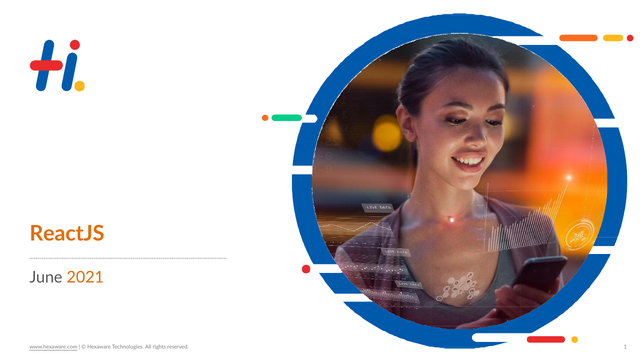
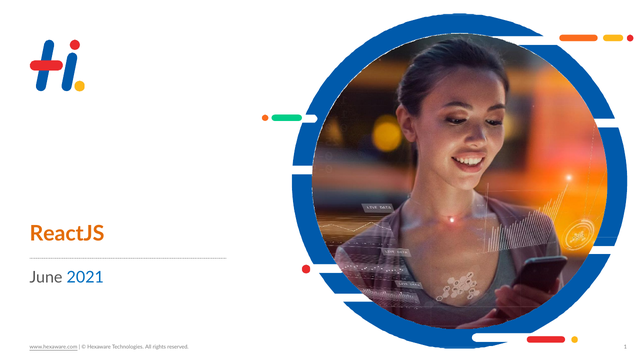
2021 colour: orange -> blue
